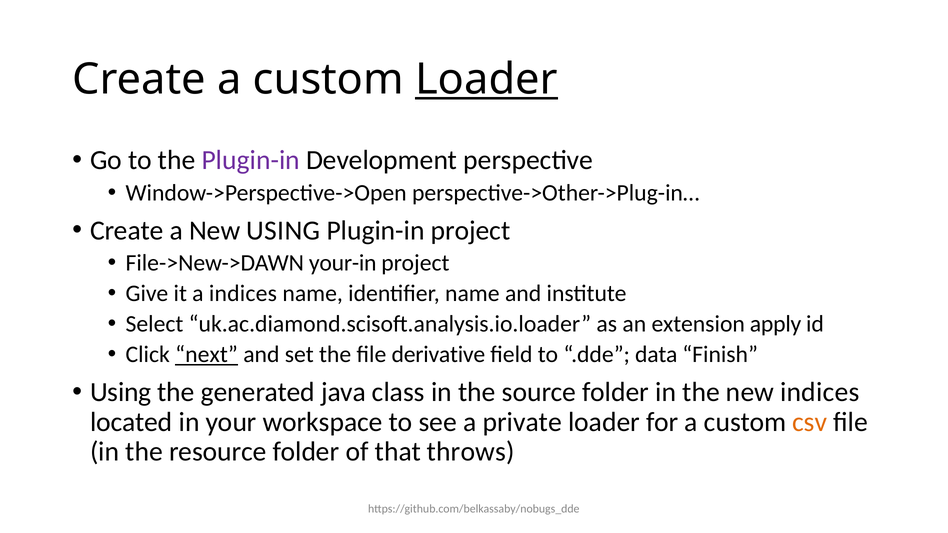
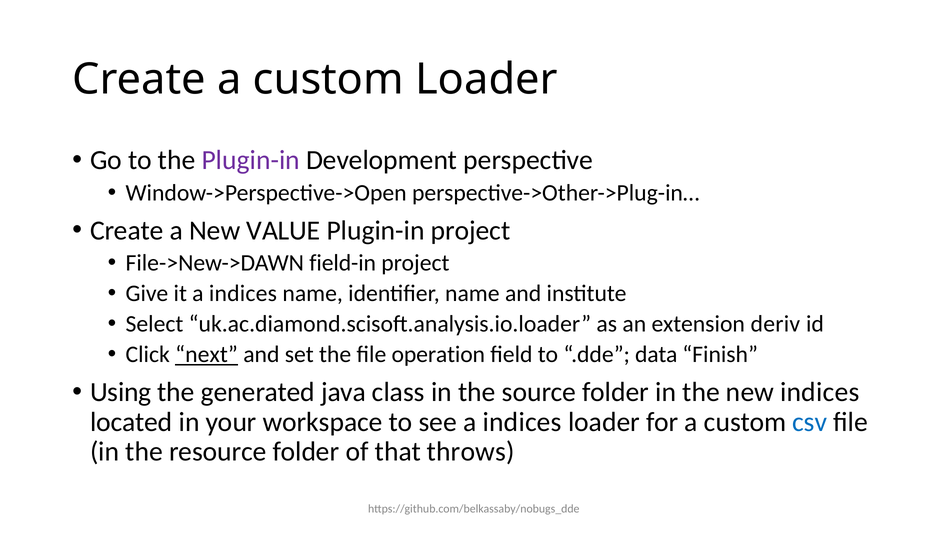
Loader at (487, 80) underline: present -> none
New USING: USING -> VALUE
your-in: your-in -> field-in
apply: apply -> deriv
derivative: derivative -> operation
see a private: private -> indices
csv colour: orange -> blue
